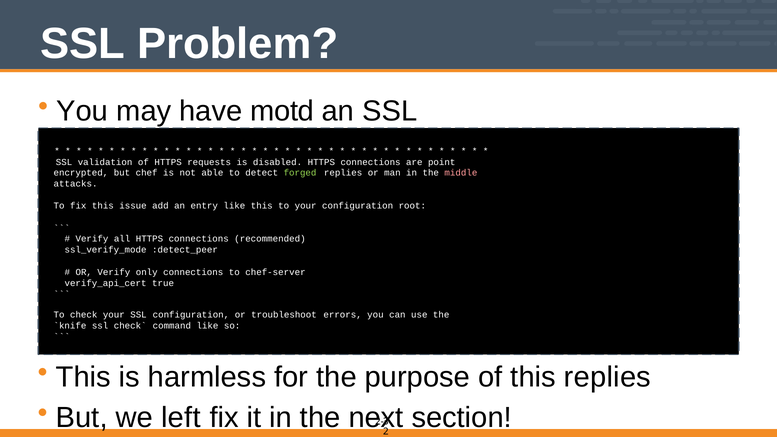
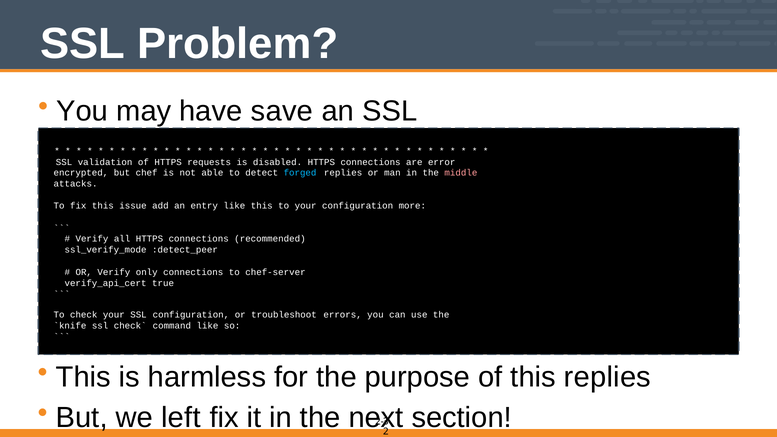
motd: motd -> save
are point: point -> error
forged colour: light green -> light blue
root: root -> more
